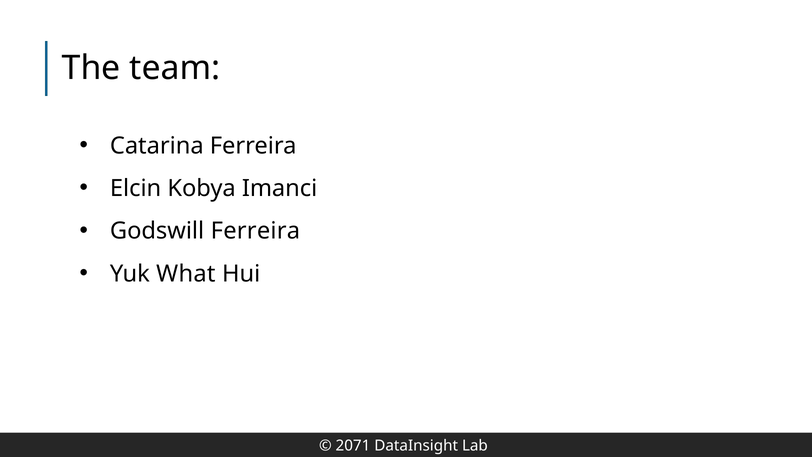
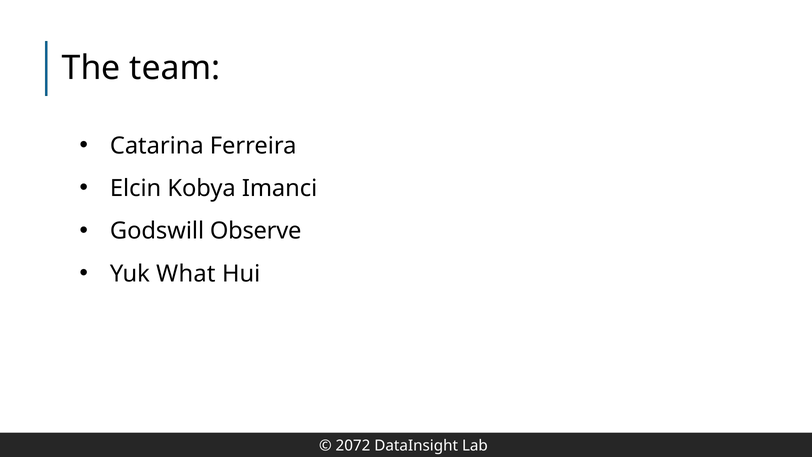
Godswill Ferreira: Ferreira -> Observe
2071: 2071 -> 2072
